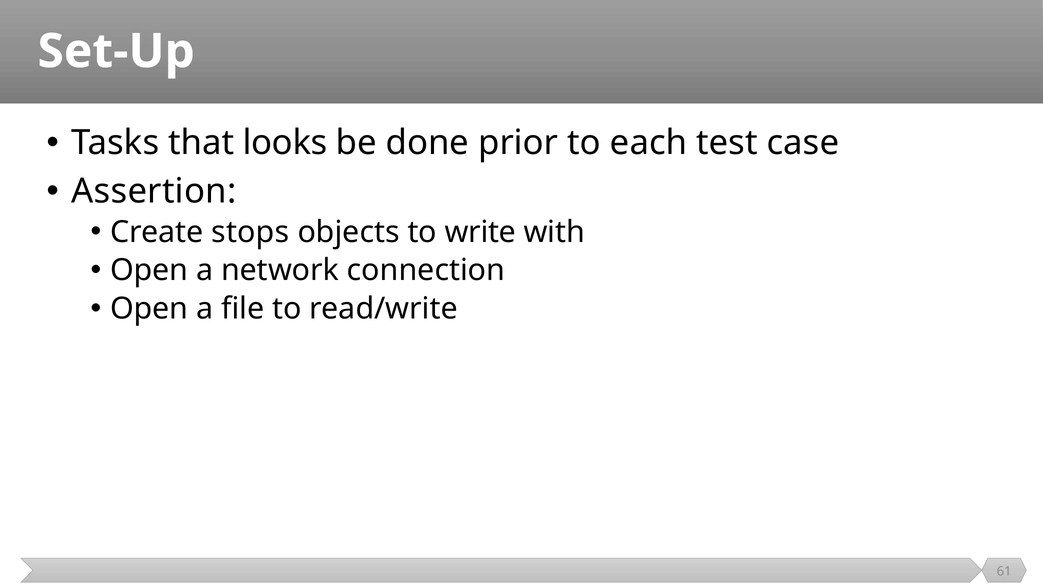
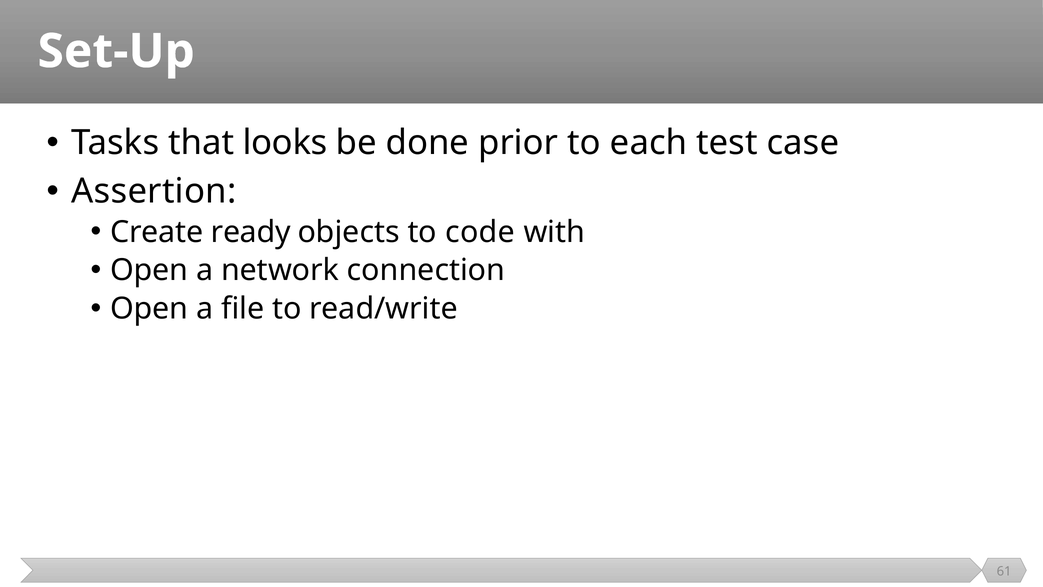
stops: stops -> ready
write: write -> code
